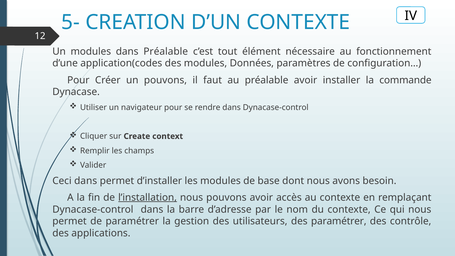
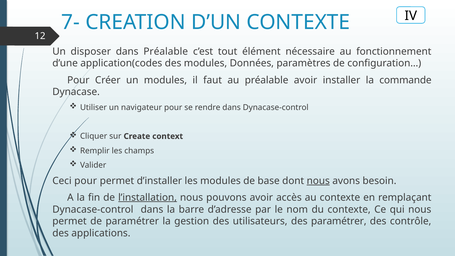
5-: 5- -> 7-
Un modules: modules -> disposer
un pouvons: pouvons -> modules
Ceci dans: dans -> pour
nous at (318, 181) underline: none -> present
